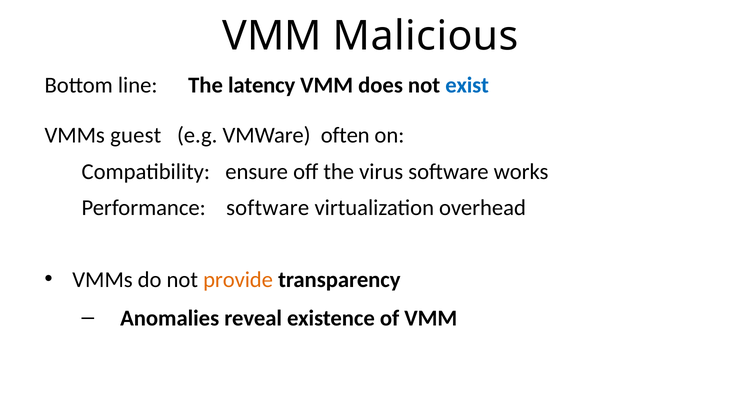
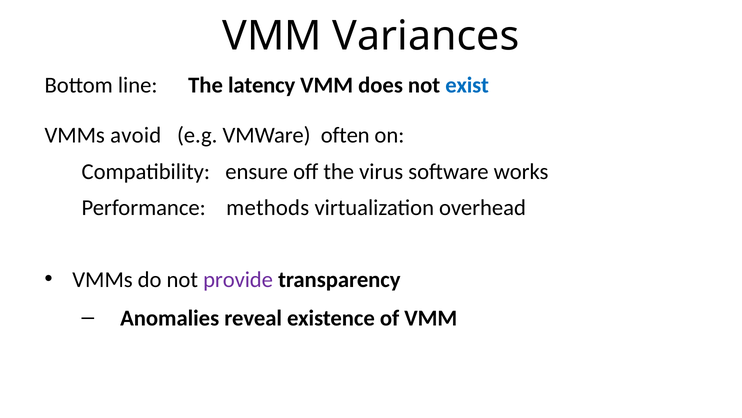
Malicious: Malicious -> Variances
guest: guest -> avoid
Performance software: software -> methods
provide colour: orange -> purple
